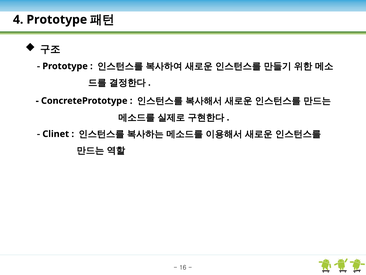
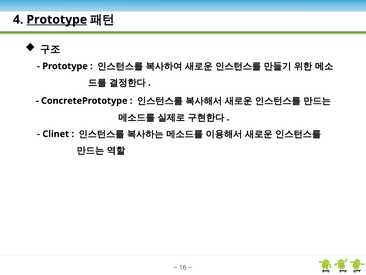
Prototype at (57, 20) underline: none -> present
